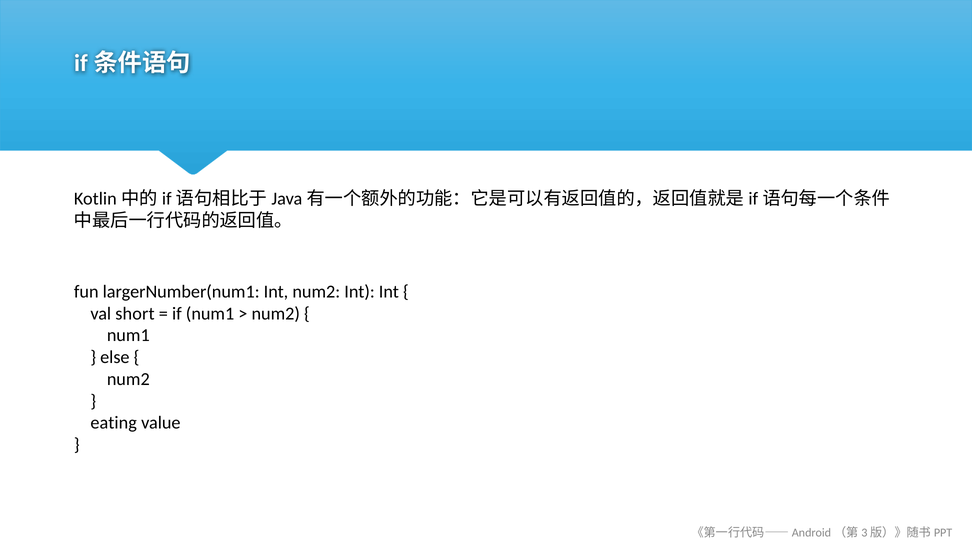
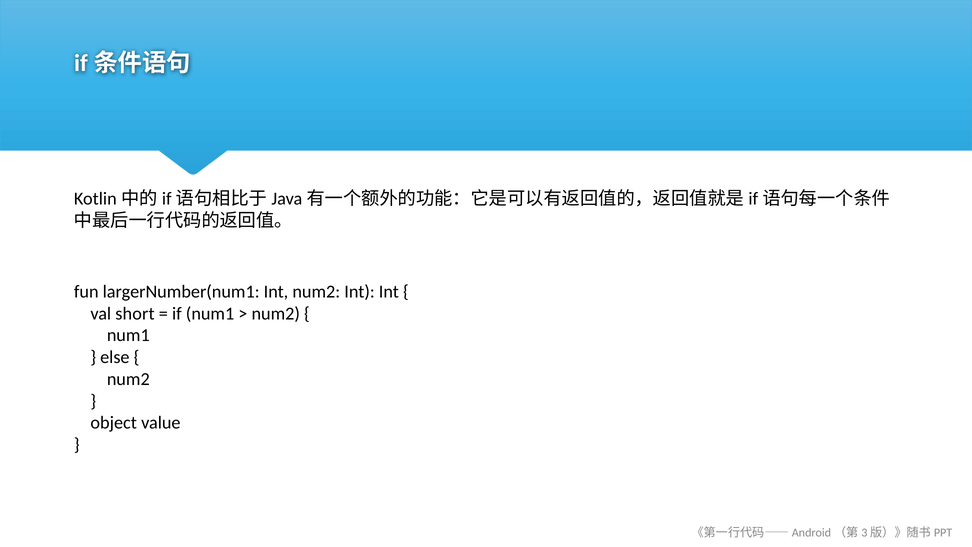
eating: eating -> object
